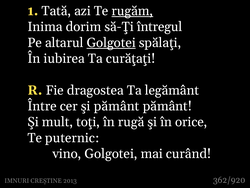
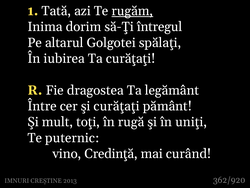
Golgotei at (111, 43) underline: present -> none
şi pământ: pământ -> curăţaţi
orice: orice -> uniţi
vino Golgotei: Golgotei -> Credinţă
